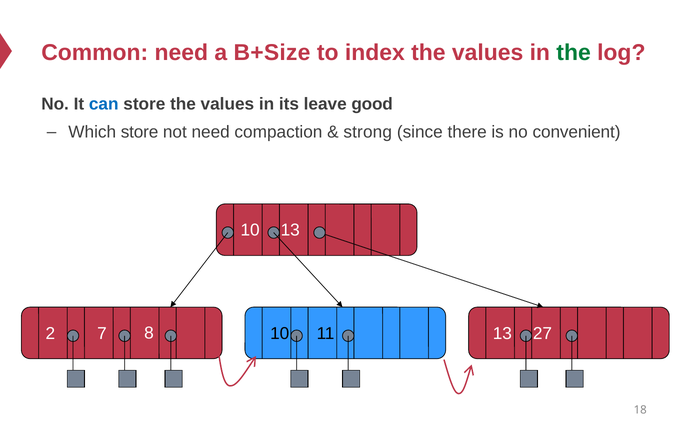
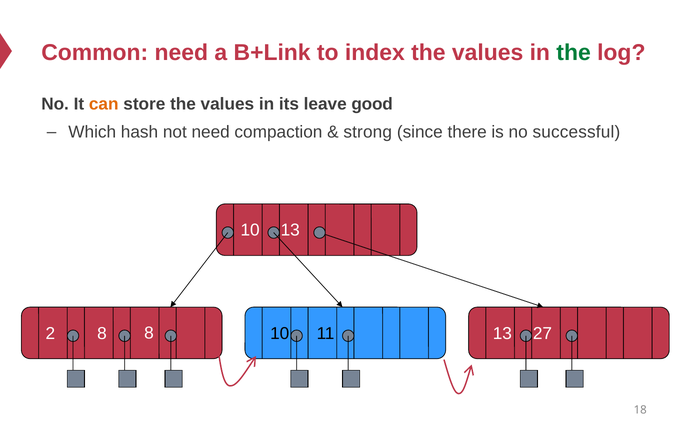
B+Size: B+Size -> B+Link
can colour: blue -> orange
Which store: store -> hash
convenient: convenient -> successful
2 7: 7 -> 8
